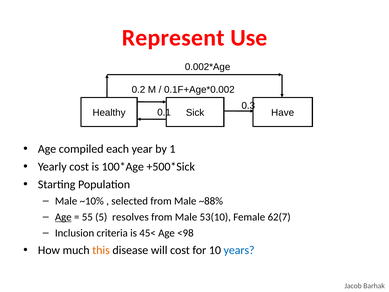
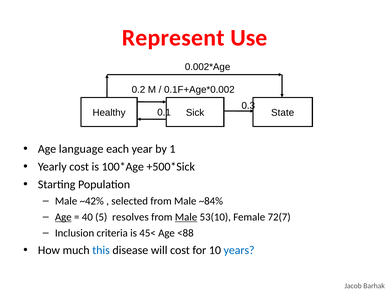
Have: Have -> State
compiled: compiled -> language
~10%: ~10% -> ~42%
~88%: ~88% -> ~84%
55: 55 -> 40
Male at (186, 217) underline: none -> present
62(7: 62(7 -> 72(7
<98: <98 -> <88
this colour: orange -> blue
